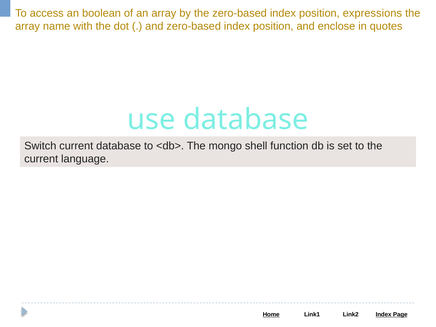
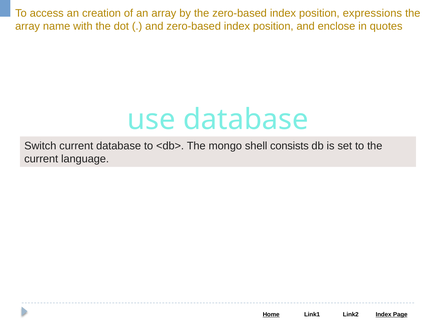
boolean: boolean -> creation
function: function -> consists
